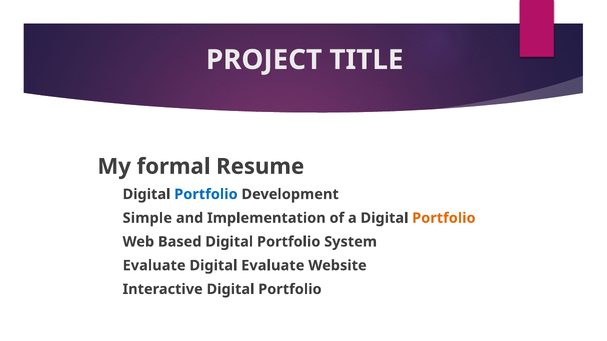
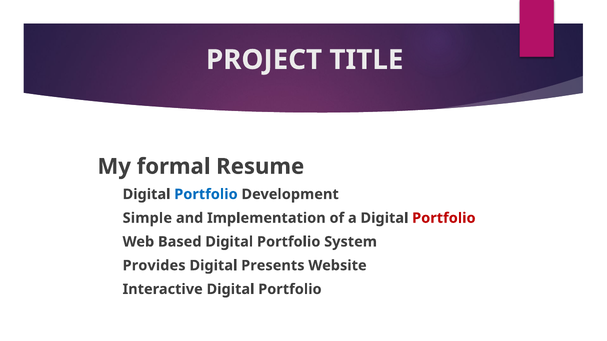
Portfolio at (444, 218) colour: orange -> red
Evaluate at (154, 266): Evaluate -> Provides
Digital Evaluate: Evaluate -> Presents
